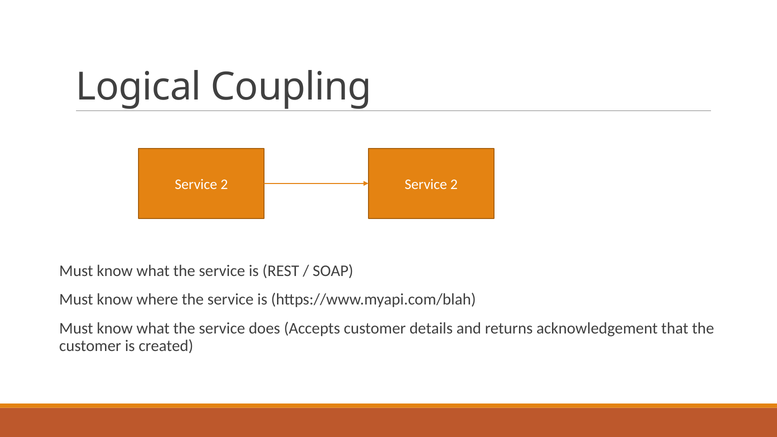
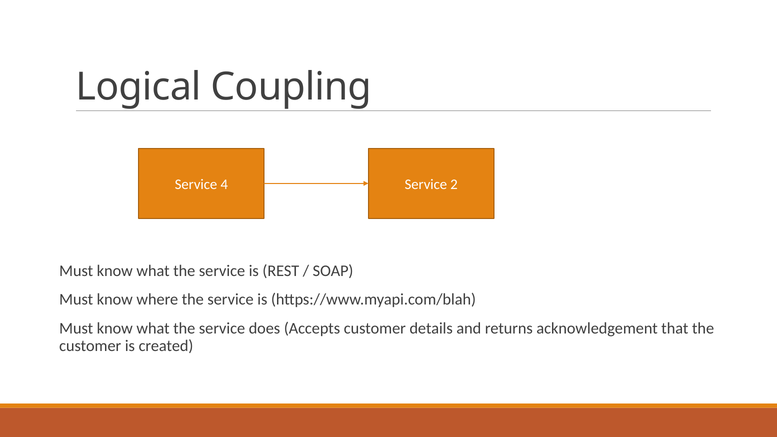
2 at (224, 184): 2 -> 4
